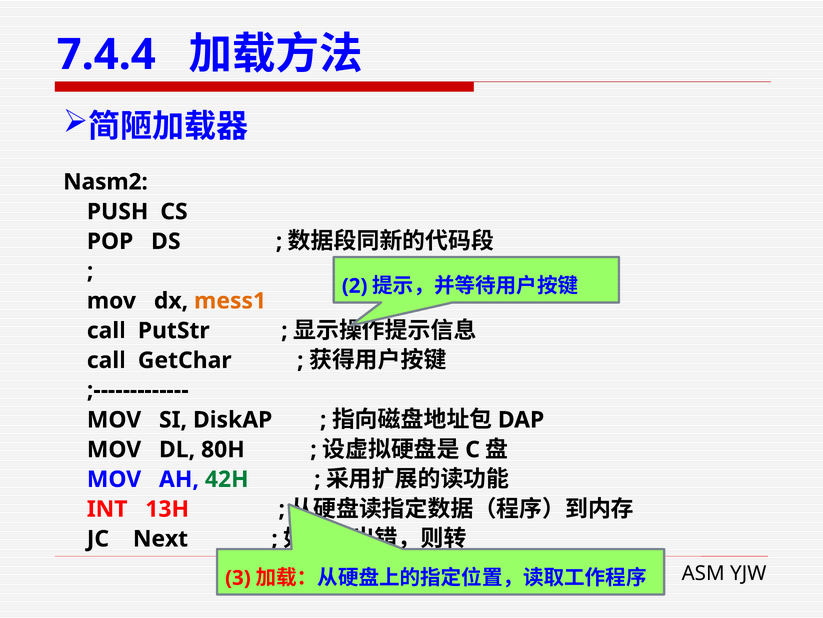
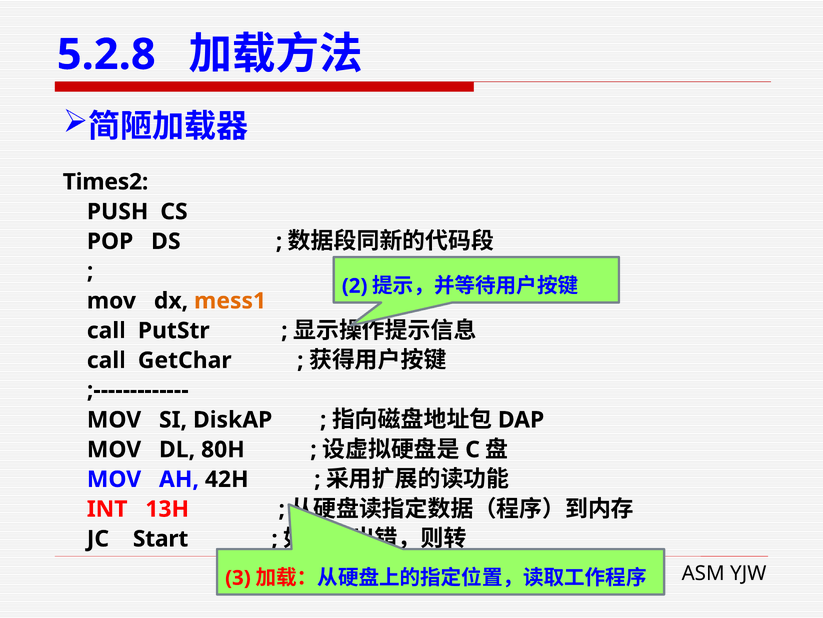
7.4.4: 7.4.4 -> 5.2.8
Nasm2: Nasm2 -> Times2
42H colour: green -> black
Next: Next -> Start
